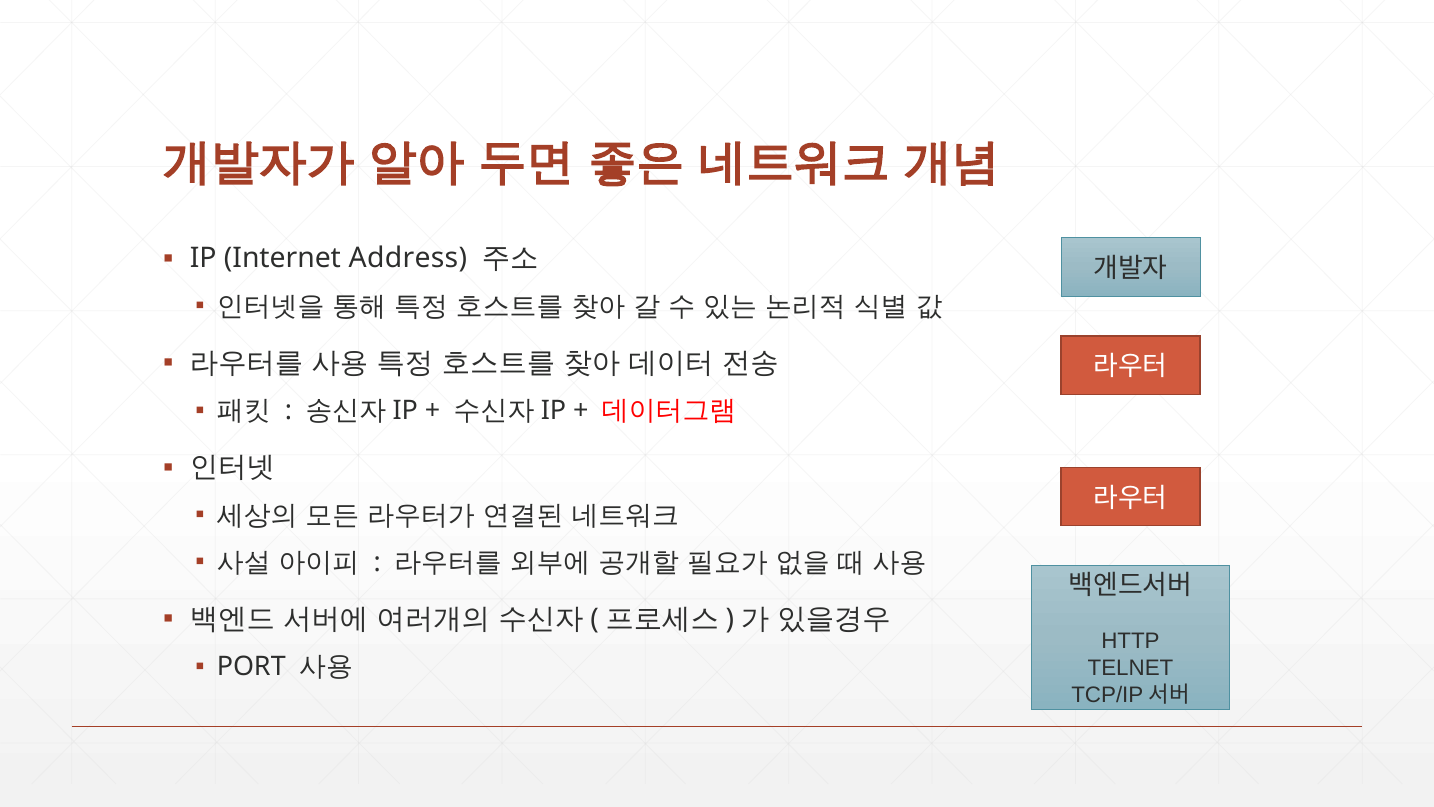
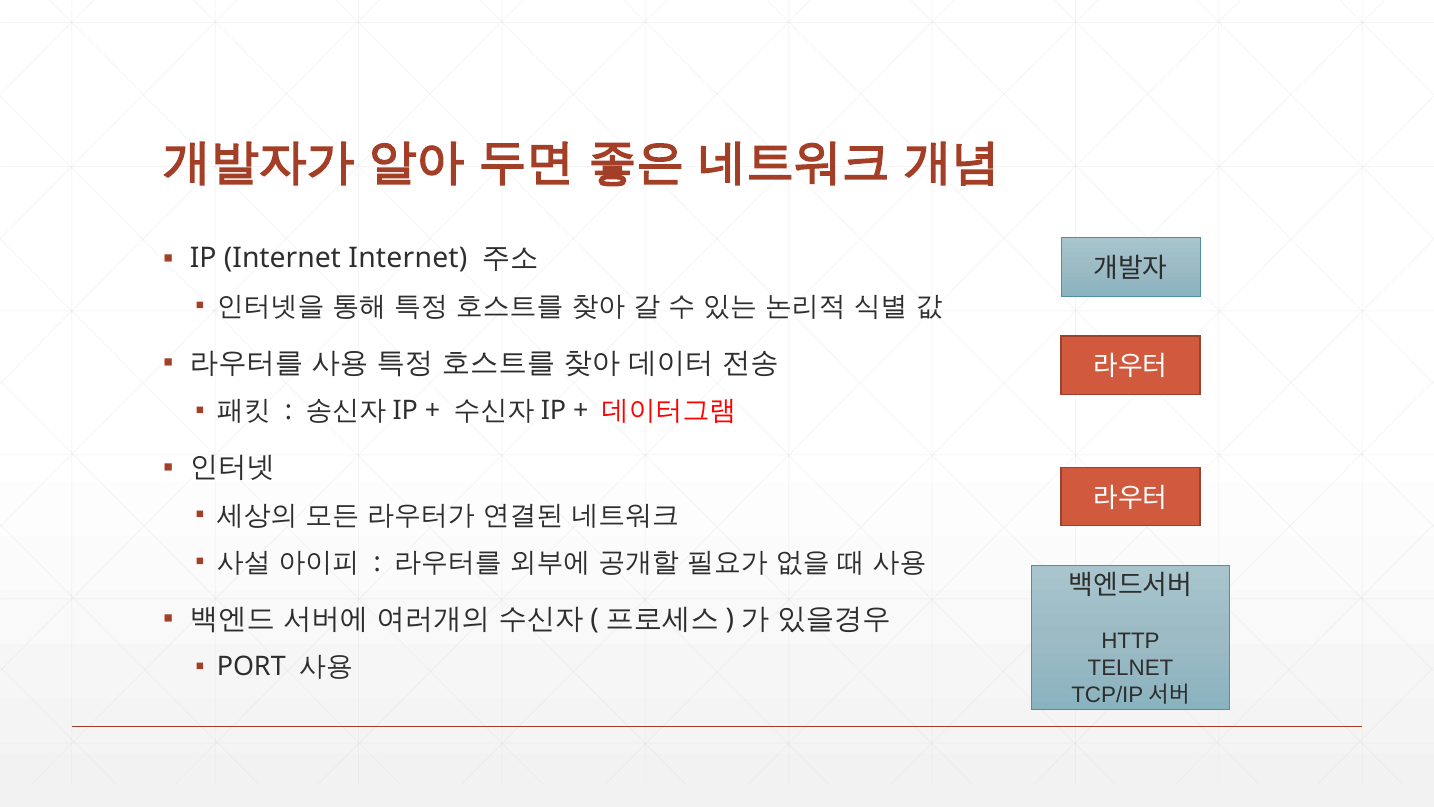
Internet Address: Address -> Internet
